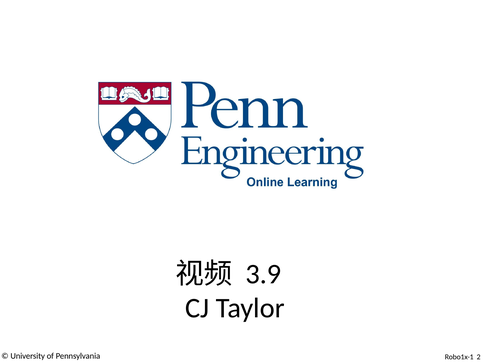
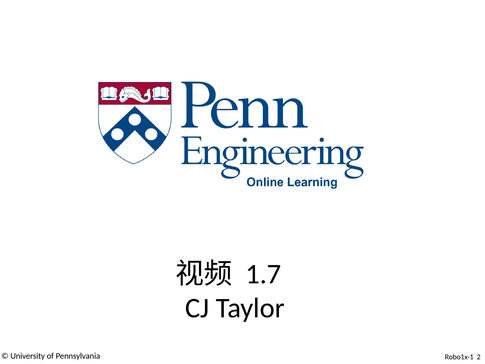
3.9: 3.9 -> 1.7
